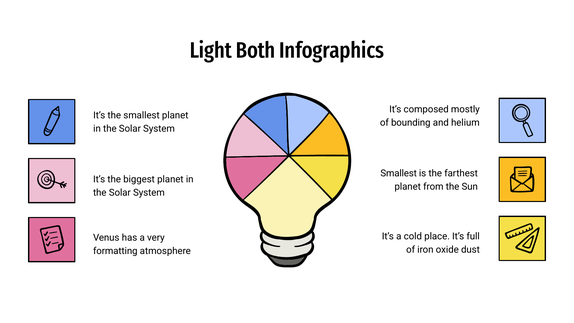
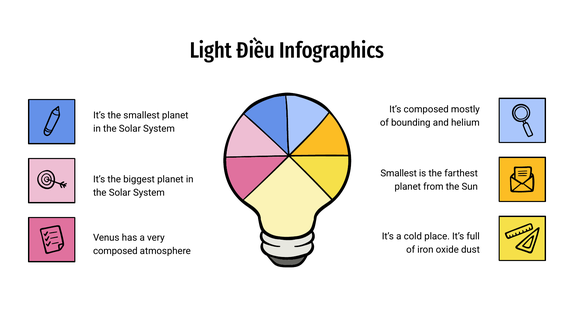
Both: Both -> Điều
formatting at (115, 251): formatting -> composed
